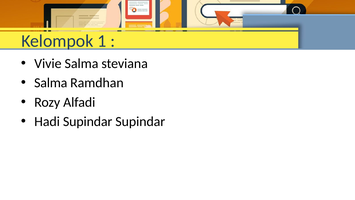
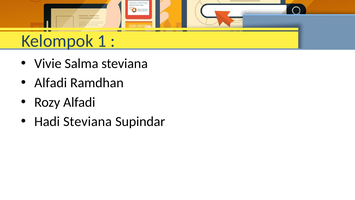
Salma at (51, 83): Salma -> Alfadi
Hadi Supindar: Supindar -> Steviana
